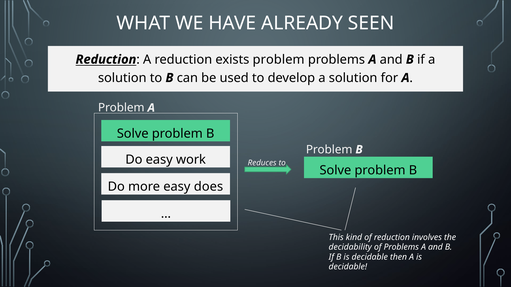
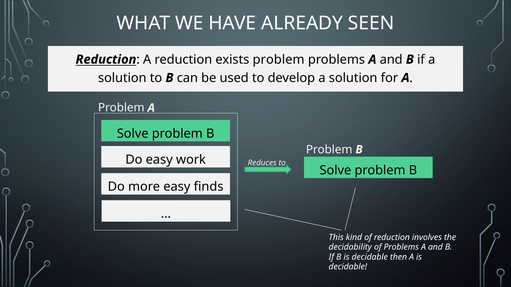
does: does -> finds
